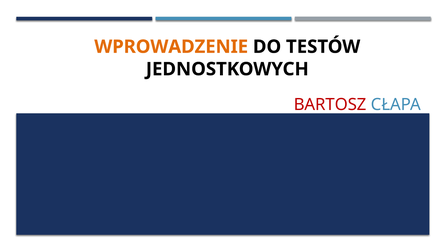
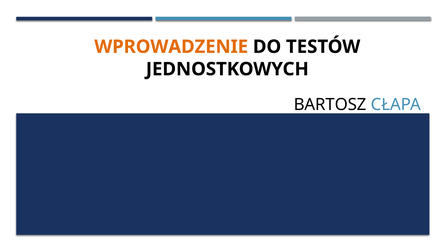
BARTOSZ colour: red -> black
